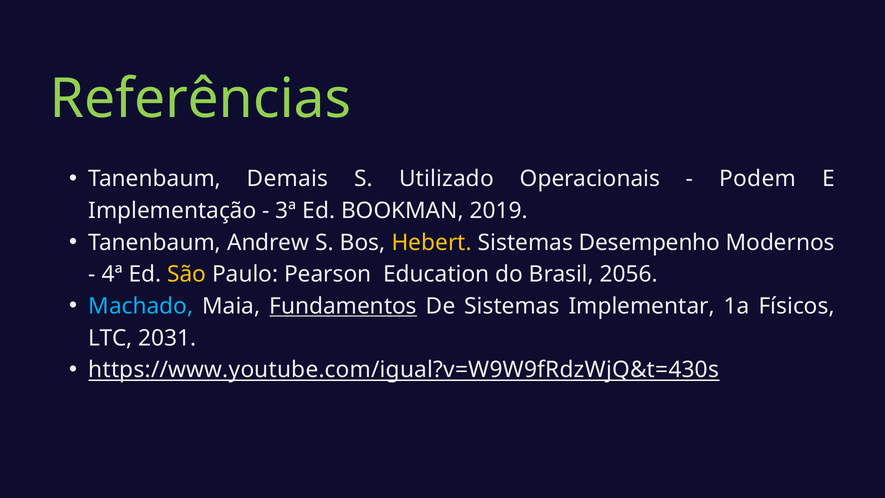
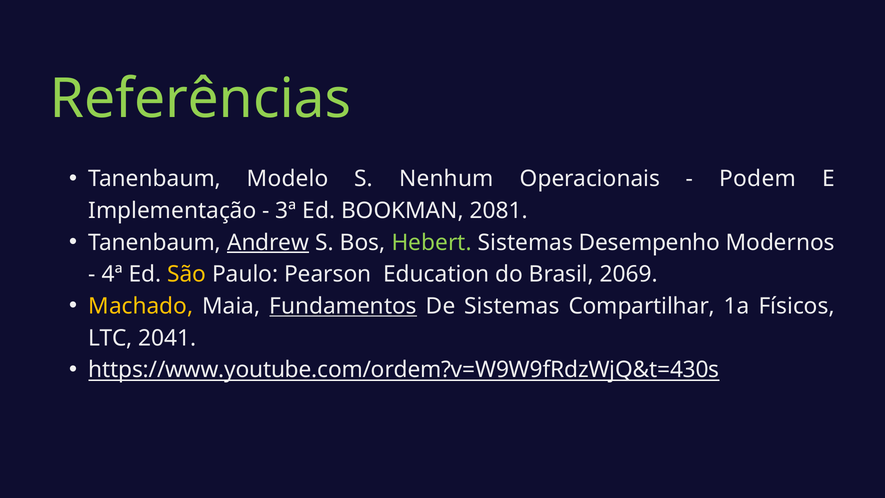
Demais: Demais -> Modelo
Utilizado: Utilizado -> Nenhum
2019: 2019 -> 2081
Andrew underline: none -> present
Hebert colour: yellow -> light green
2056: 2056 -> 2069
Machado colour: light blue -> yellow
Implementar: Implementar -> Compartilhar
2031: 2031 -> 2041
https://www.youtube.com/igual?v=W9W9fRdzWjQ&t=430s: https://www.youtube.com/igual?v=W9W9fRdzWjQ&t=430s -> https://www.youtube.com/ordem?v=W9W9fRdzWjQ&t=430s
